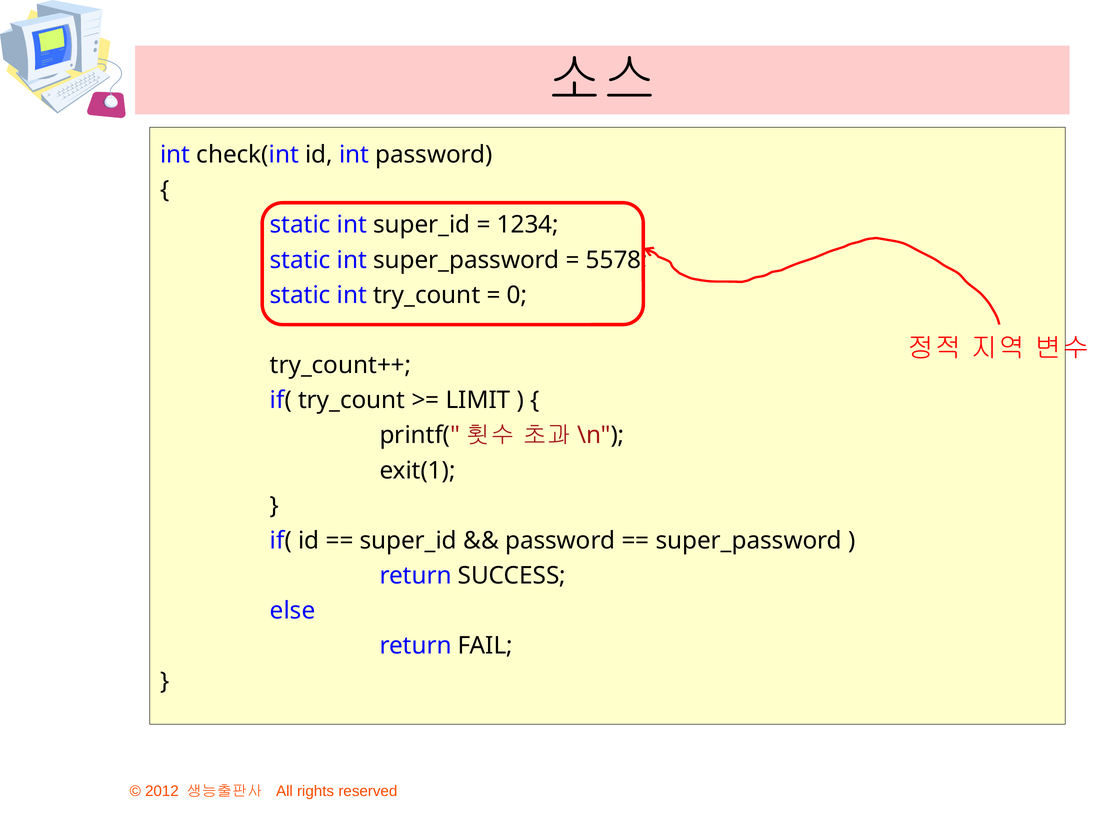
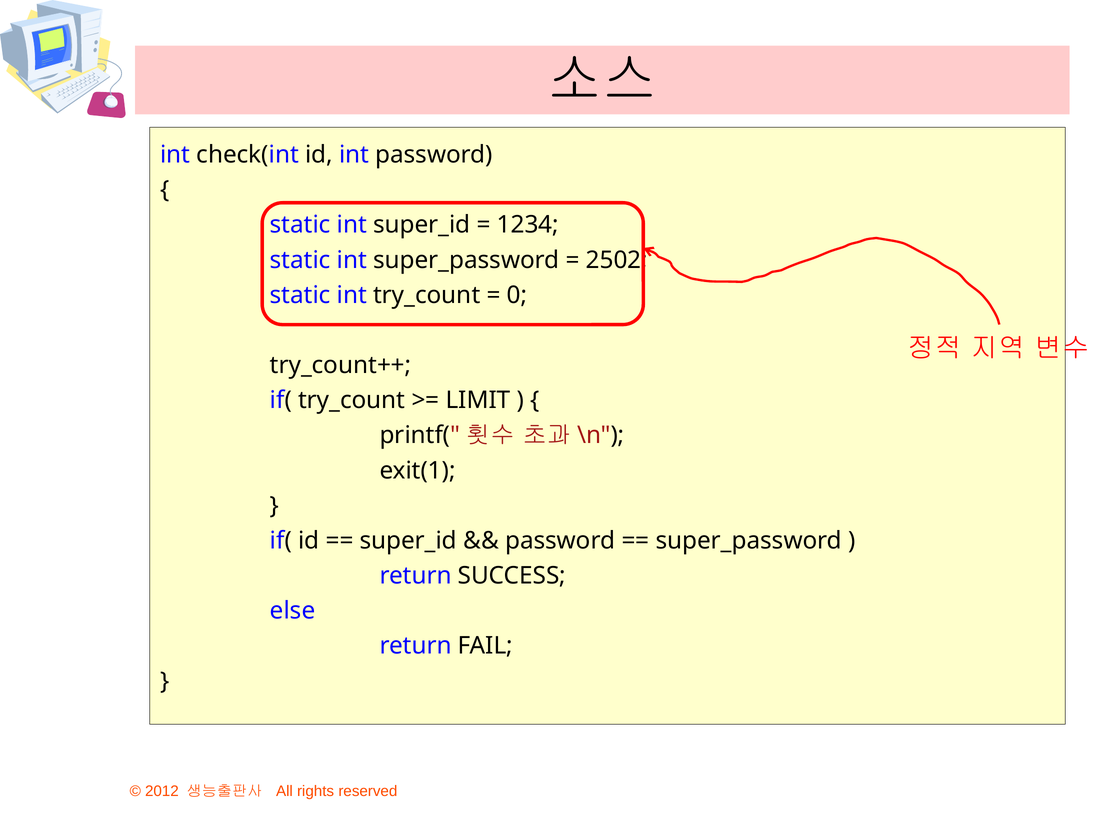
5578: 5578 -> 2502
